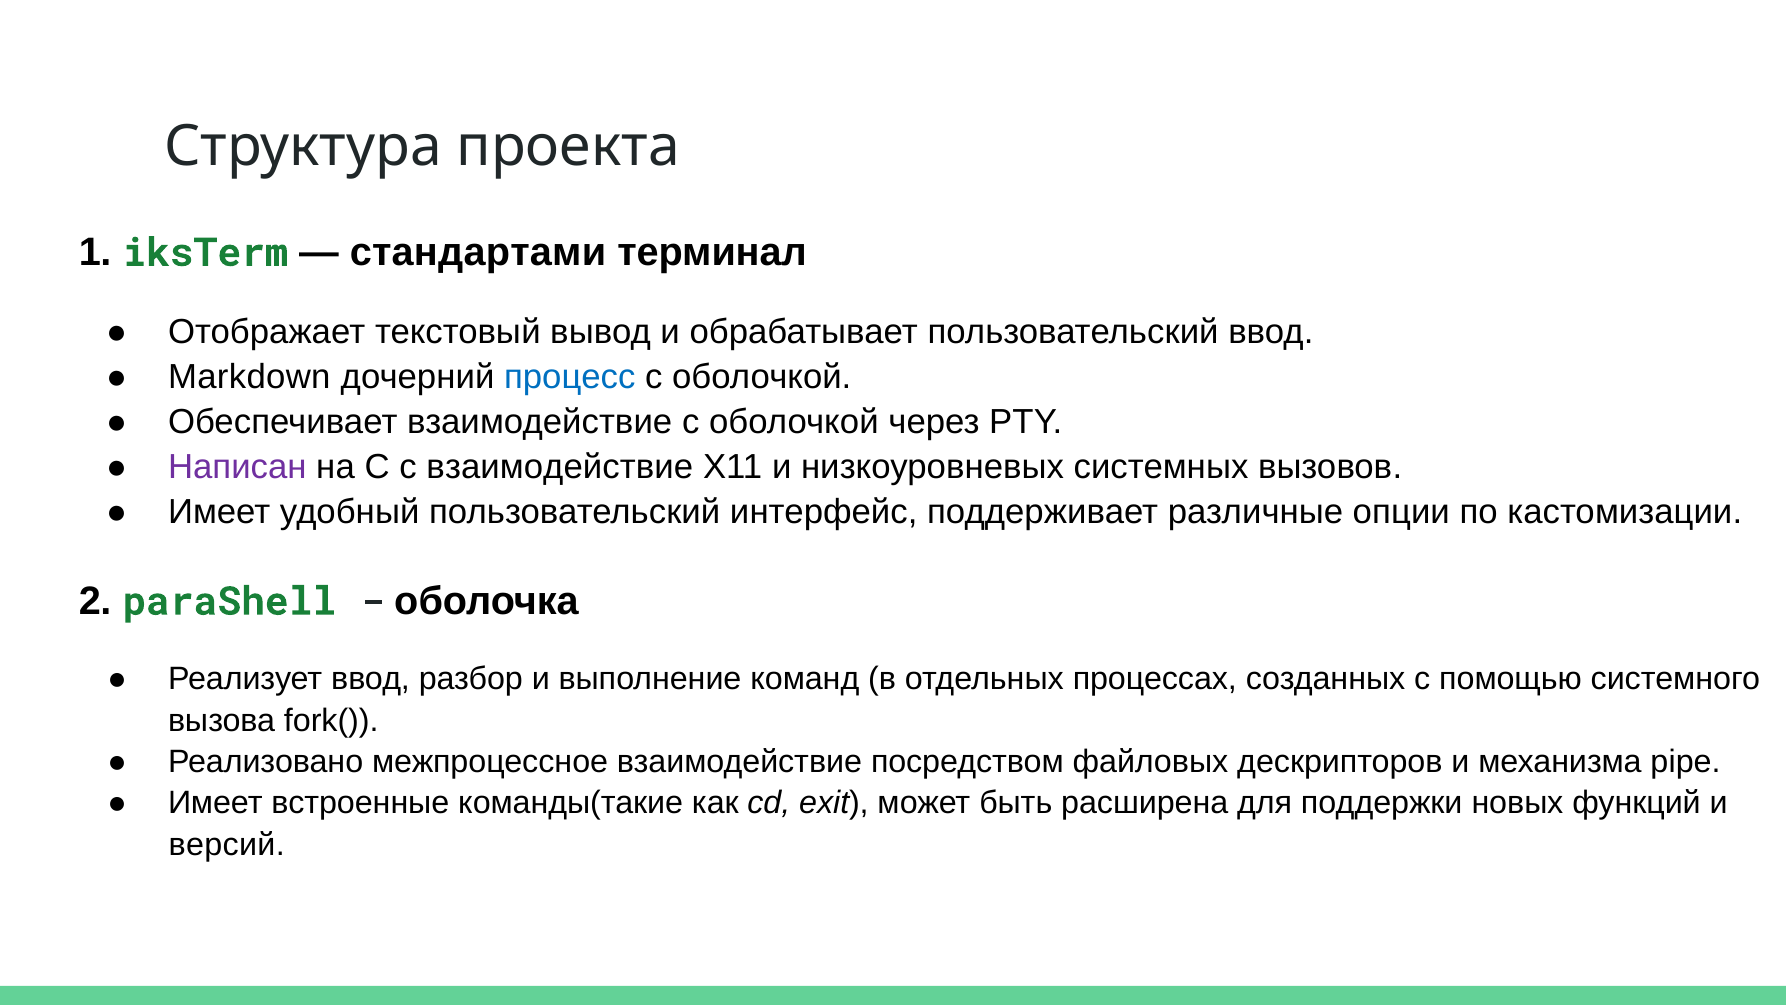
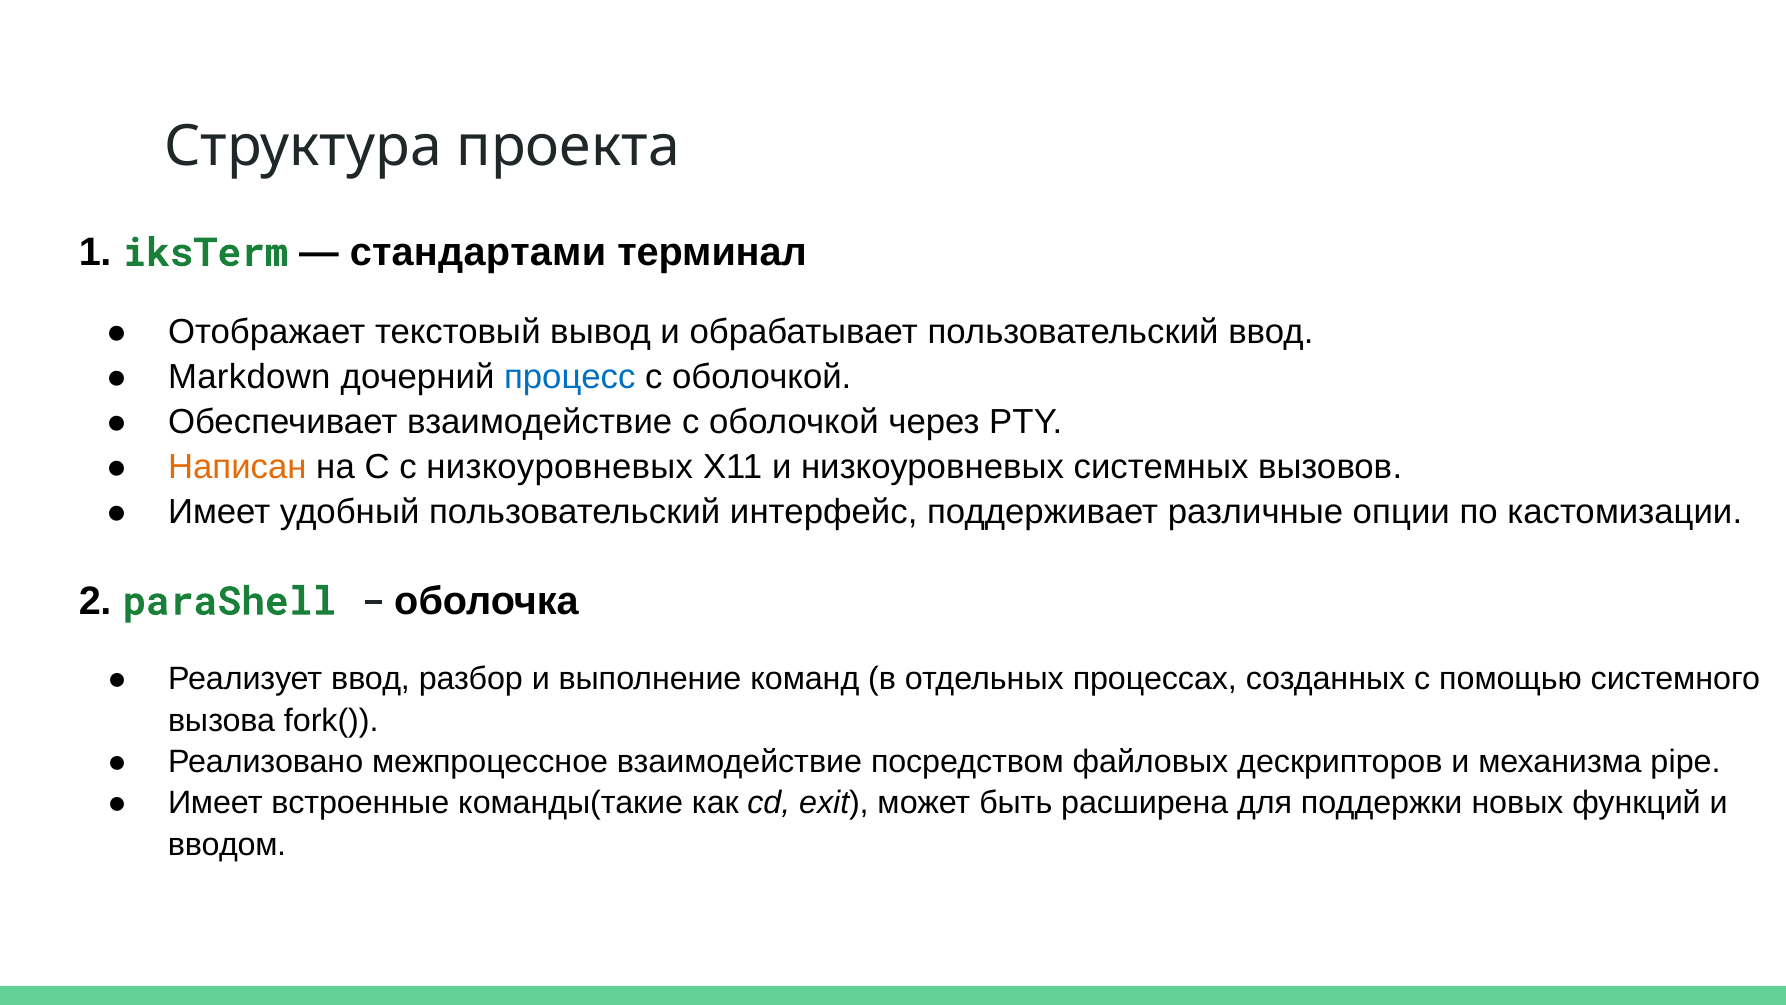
Написан colour: purple -> orange
с взаимодействие: взаимодействие -> низкоуровневых
версий: версий -> вводом
